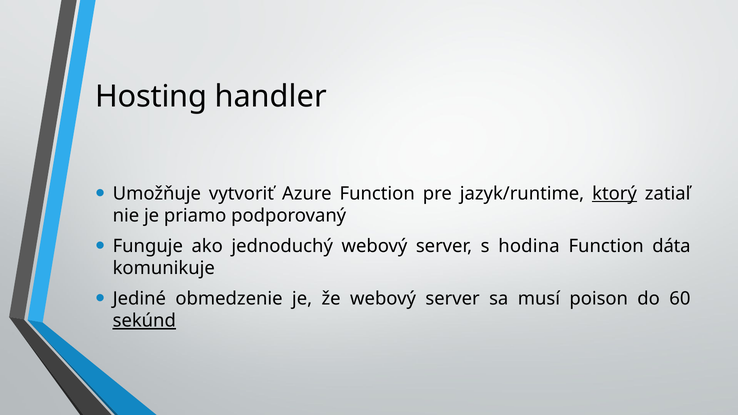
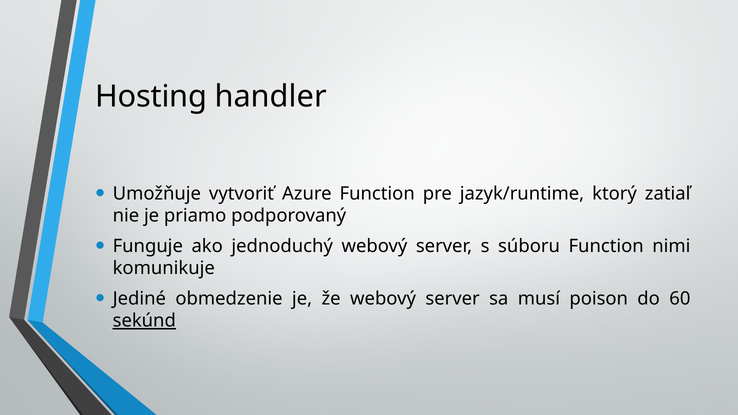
ktorý underline: present -> none
hodina: hodina -> súboru
dáta: dáta -> nimi
